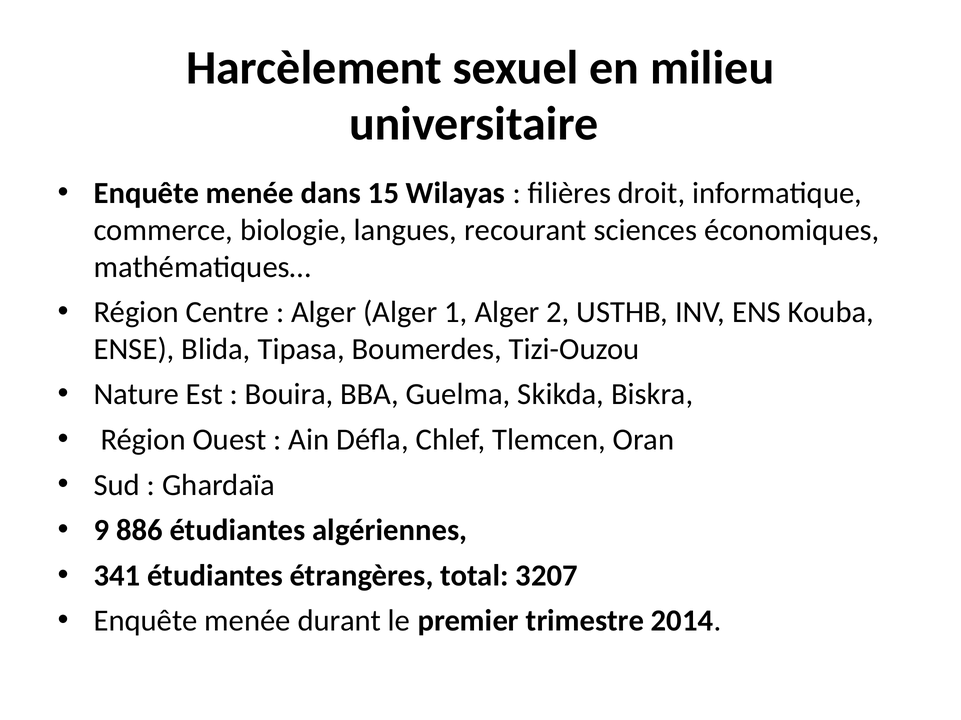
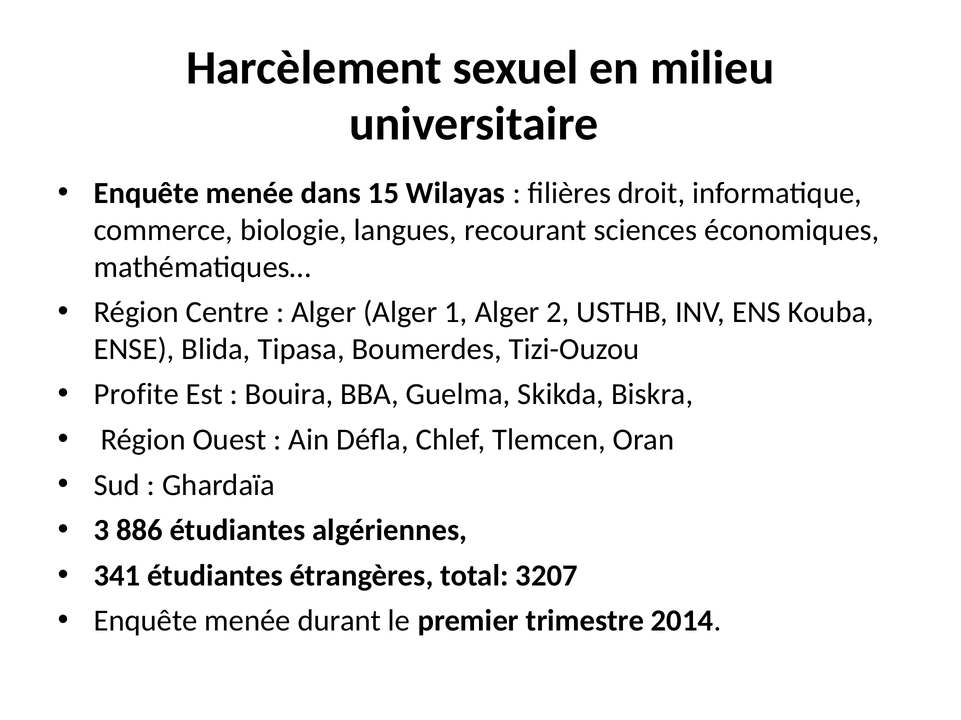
Nature: Nature -> Profite
9: 9 -> 3
